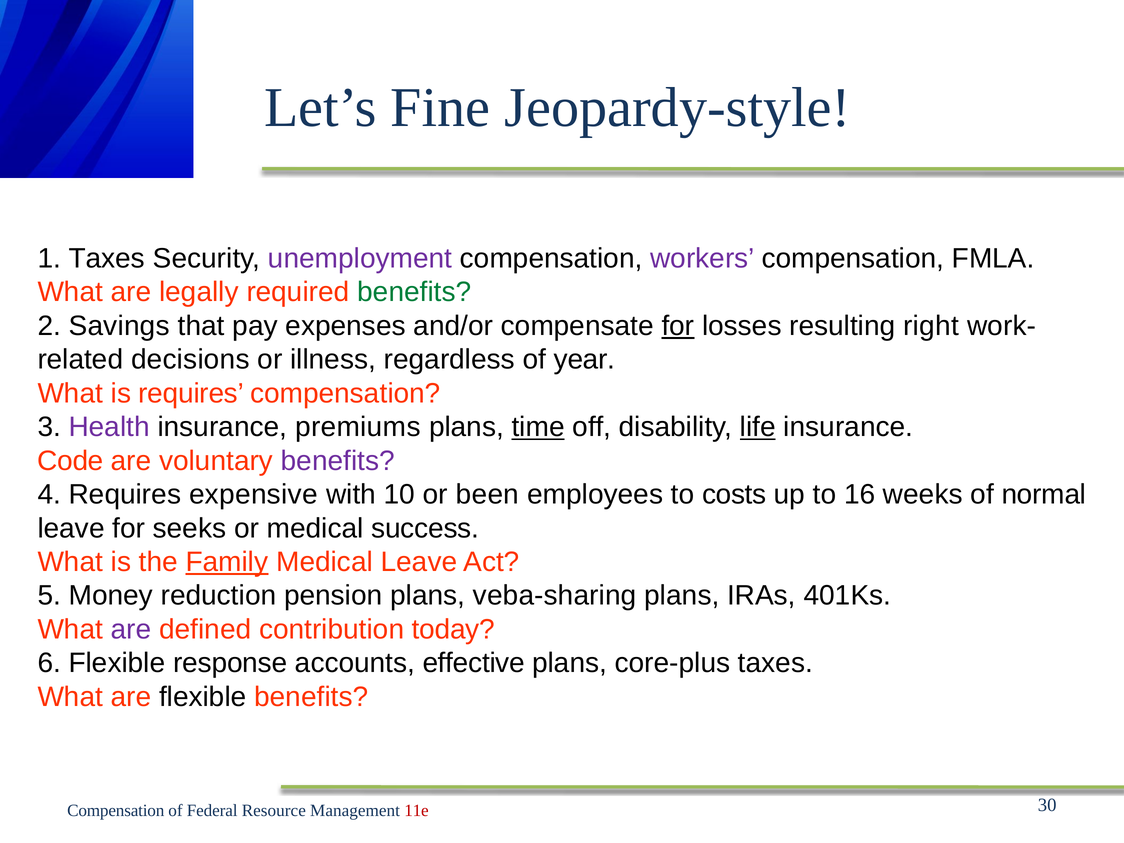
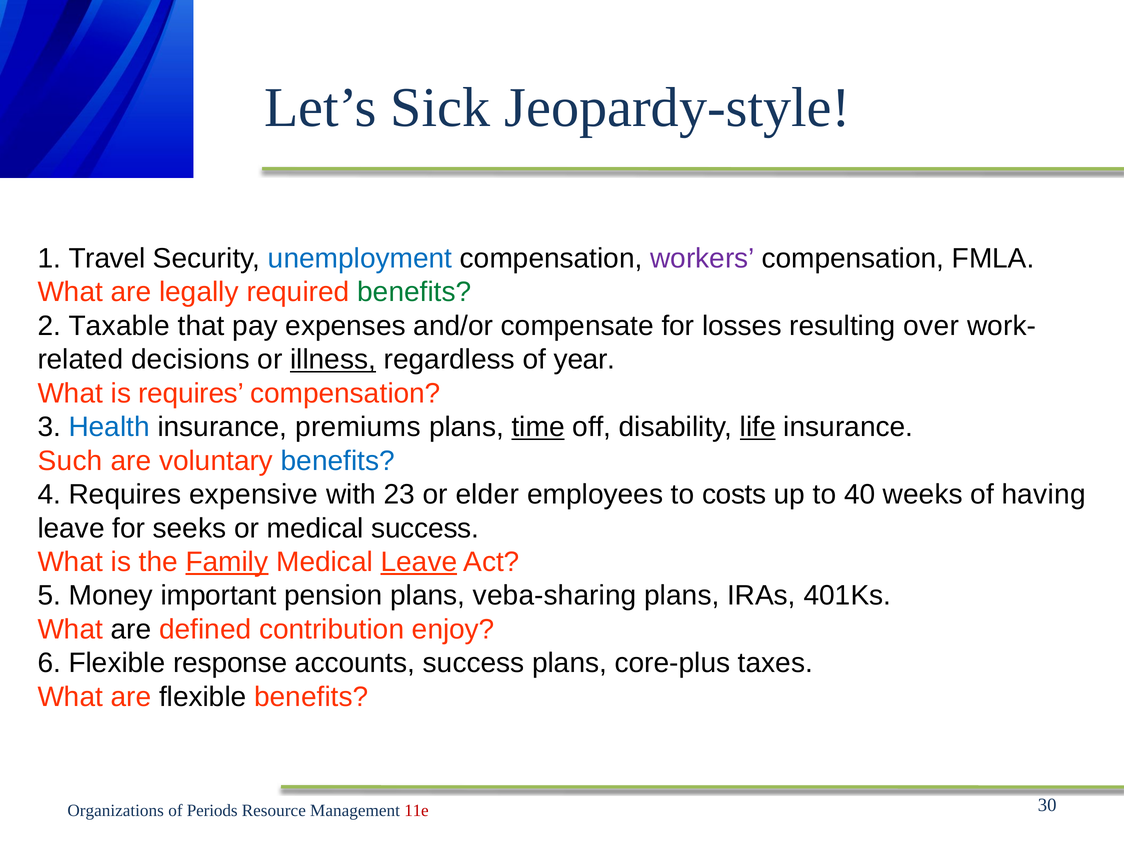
Fine: Fine -> Sick
1 Taxes: Taxes -> Travel
unemployment colour: purple -> blue
Savings: Savings -> Taxable
for at (678, 326) underline: present -> none
right: right -> over
illness underline: none -> present
Health colour: purple -> blue
Code: Code -> Such
benefits at (338, 461) colour: purple -> blue
10: 10 -> 23
been: been -> elder
16: 16 -> 40
normal: normal -> having
Leave at (419, 562) underline: none -> present
reduction: reduction -> important
are at (131, 629) colour: purple -> black
today: today -> enjoy
accounts effective: effective -> success
Compensation at (116, 810): Compensation -> Organizations
Federal: Federal -> Periods
